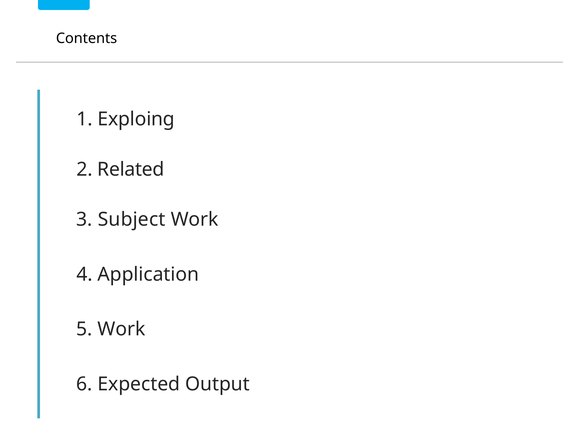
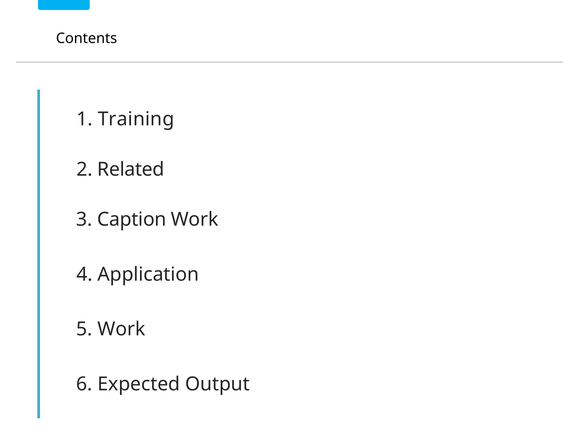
Exploing: Exploing -> Training
Subject: Subject -> Caption
